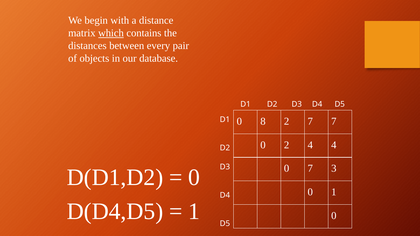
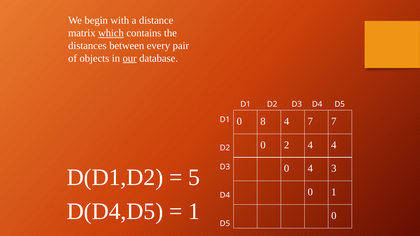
our underline: none -> present
8 2: 2 -> 4
0 7: 7 -> 4
0 at (194, 177): 0 -> 5
